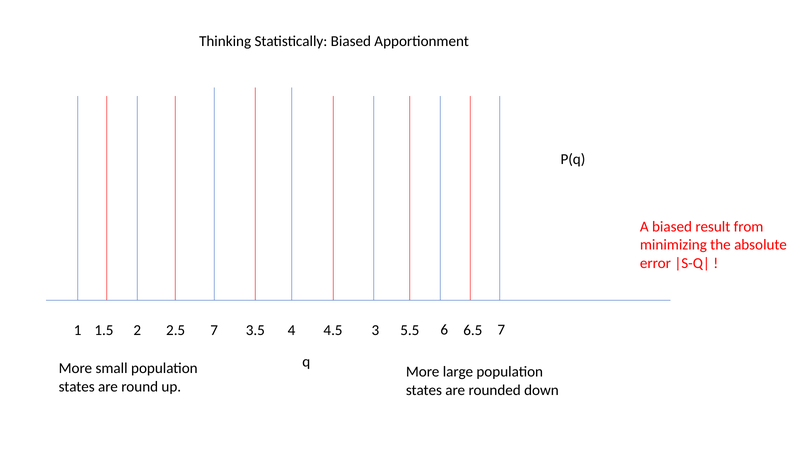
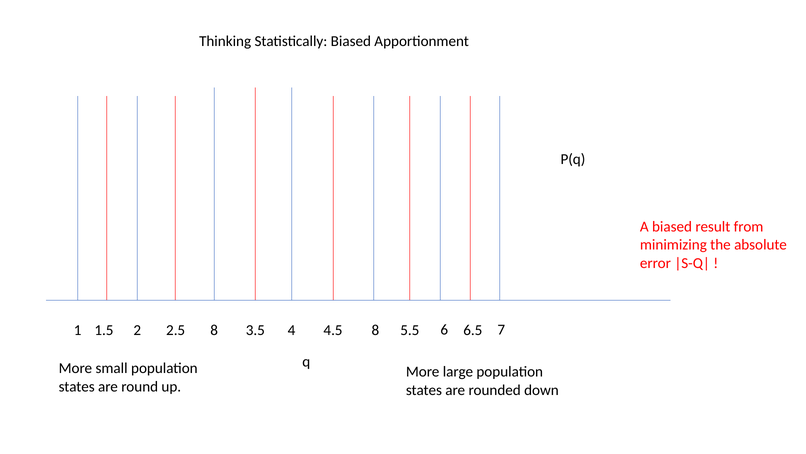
2 7: 7 -> 8
1.5 3: 3 -> 8
